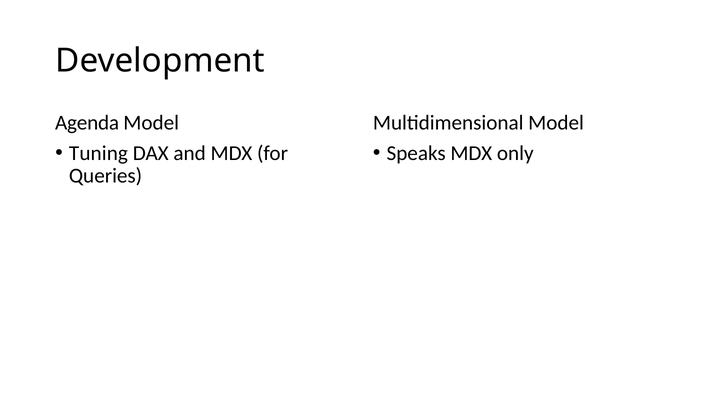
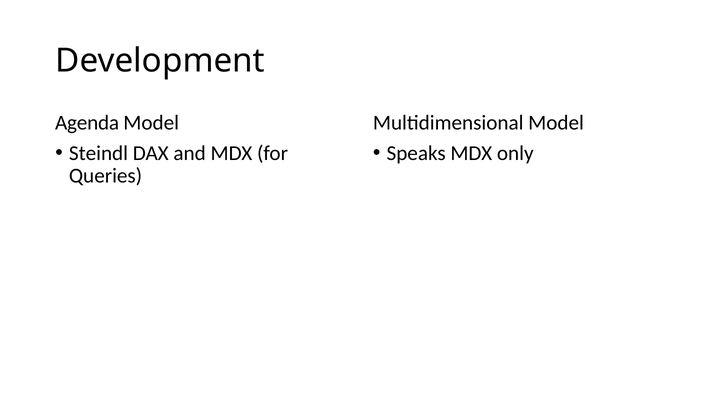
Tuning: Tuning -> Steindl
